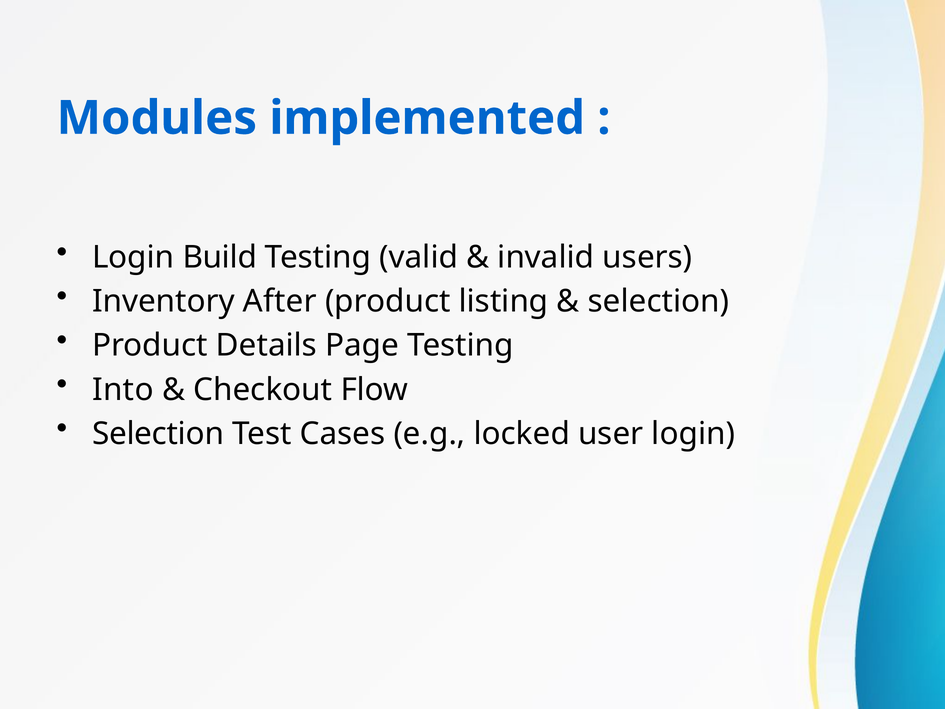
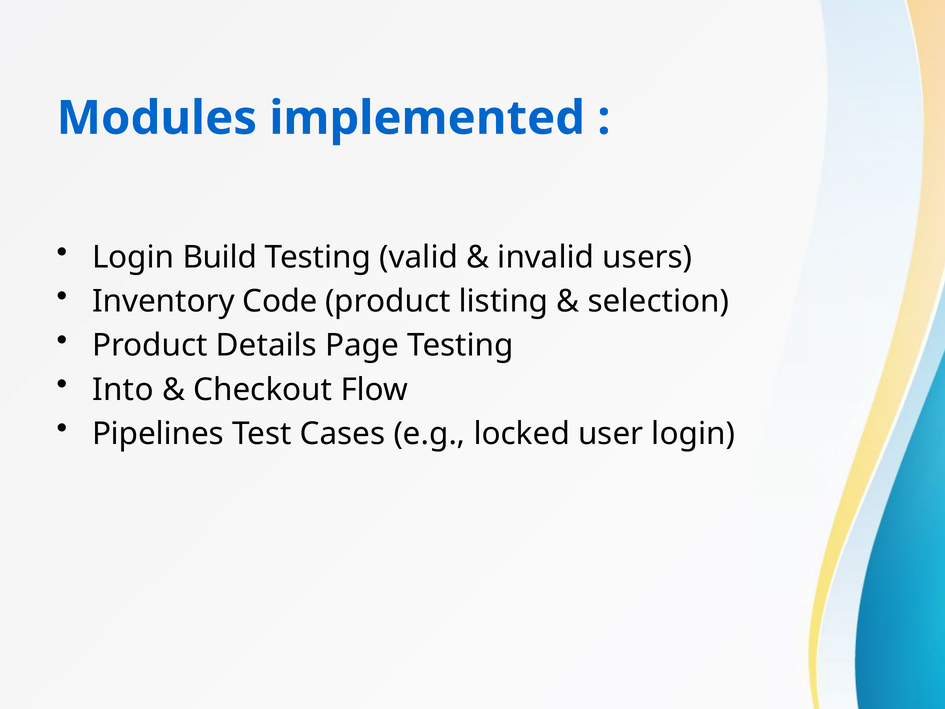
After: After -> Code
Selection at (158, 434): Selection -> Pipelines
